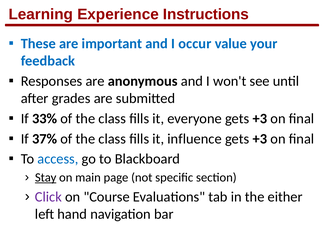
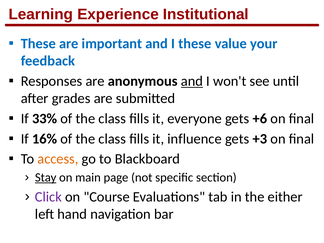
Instructions: Instructions -> Institutional
I occur: occur -> these
and at (192, 81) underline: none -> present
everyone gets +3: +3 -> +6
37%: 37% -> 16%
access colour: blue -> orange
